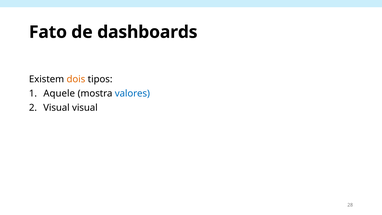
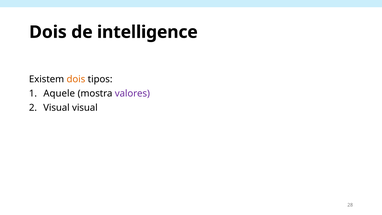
Fato at (48, 32): Fato -> Dois
dashboards: dashboards -> intelligence
valores colour: blue -> purple
